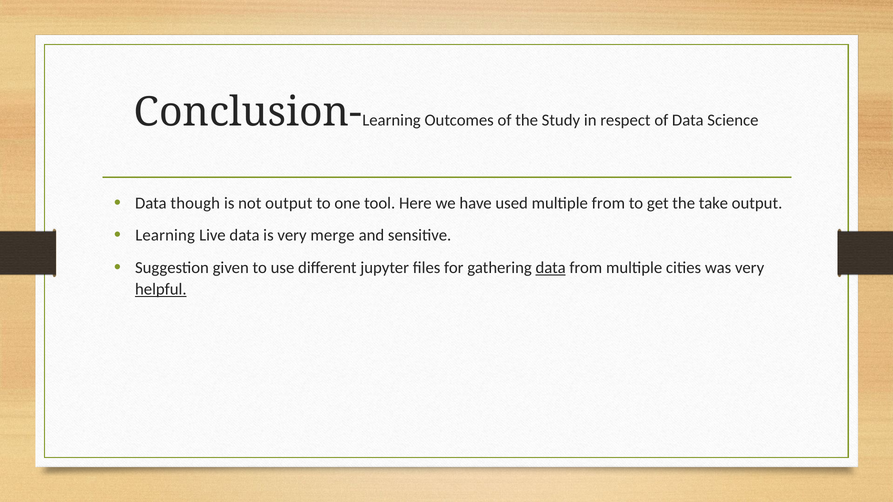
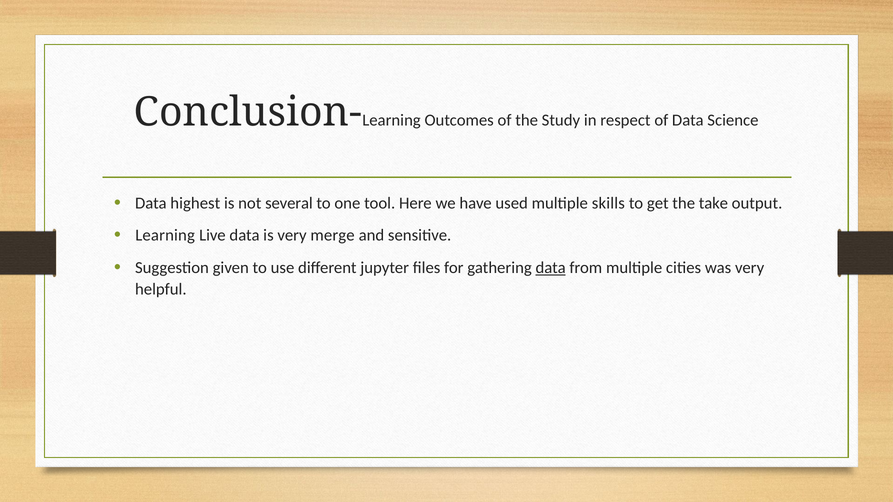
though: though -> highest
not output: output -> several
multiple from: from -> skills
helpful underline: present -> none
